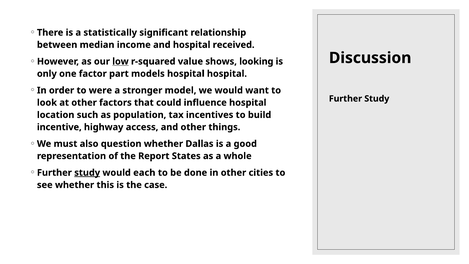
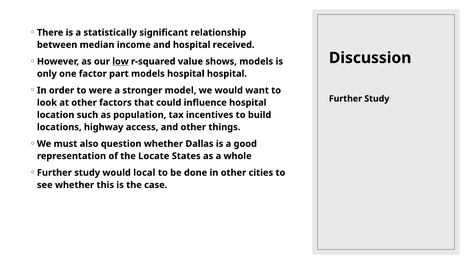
shows looking: looking -> models
incentive: incentive -> locations
Report: Report -> Locate
study at (87, 173) underline: present -> none
each: each -> local
